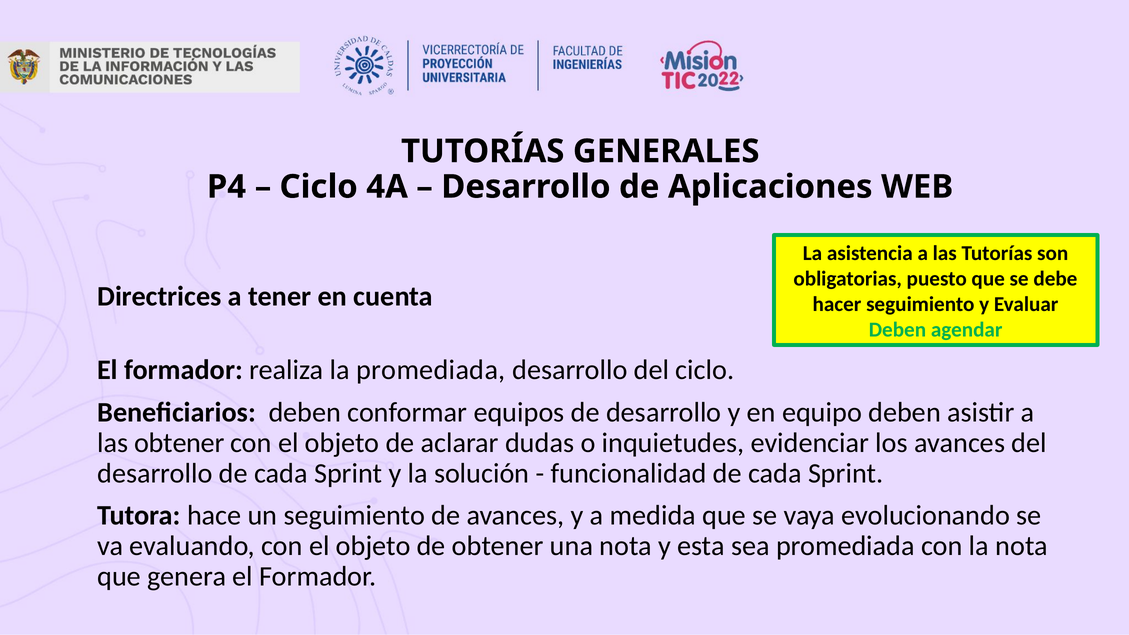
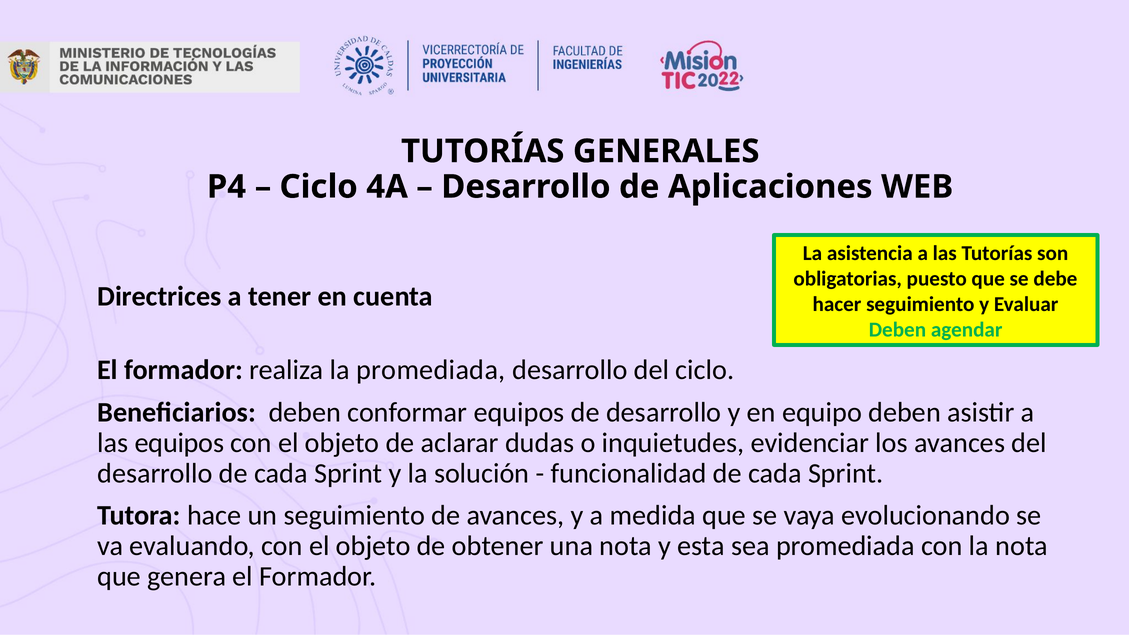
las obtener: obtener -> equipos
